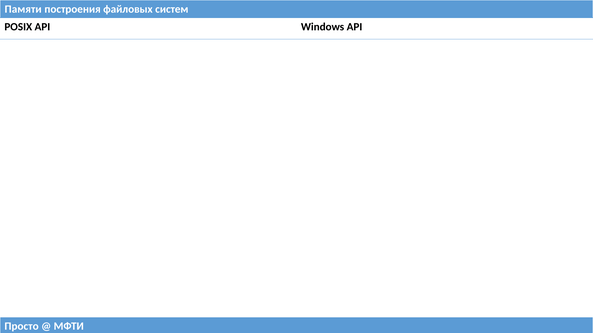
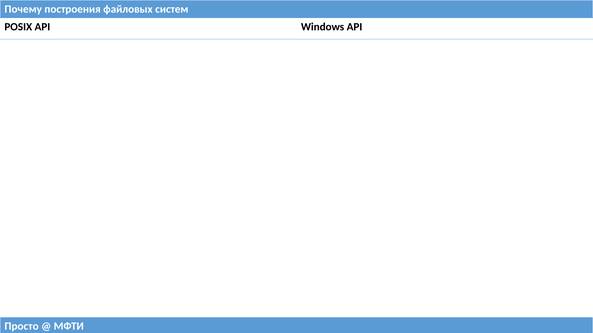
Памяти: Памяти -> Почему
